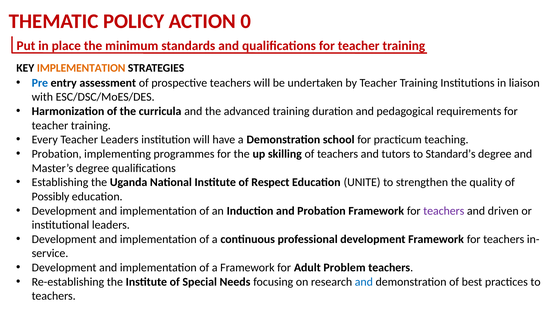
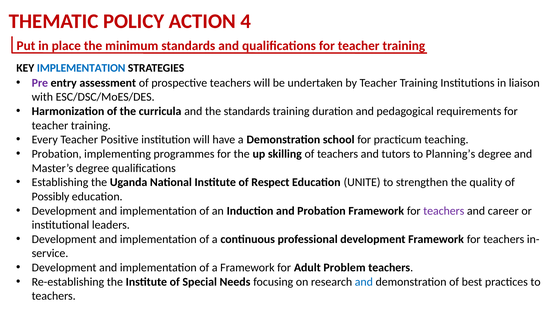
0: 0 -> 4
IMPLEMENTATION at (81, 68) colour: orange -> blue
Pre colour: blue -> purple
the advanced: advanced -> standards
Teacher Leaders: Leaders -> Positive
Standard’s: Standard’s -> Planning’s
driven: driven -> career
